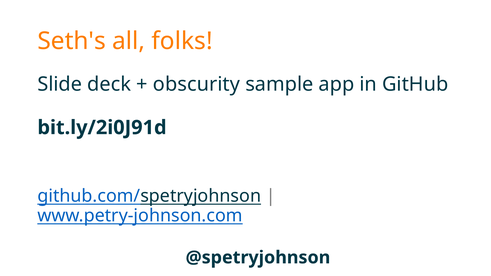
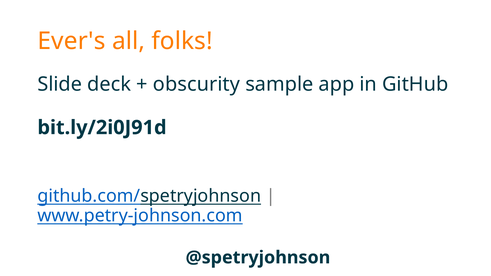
Seth's: Seth's -> Ever's
